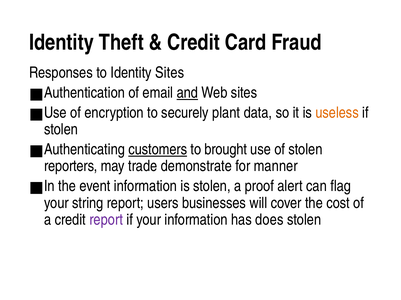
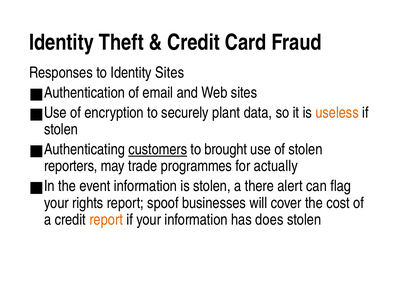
and underline: present -> none
demonstrate: demonstrate -> programmes
manner: manner -> actually
proof: proof -> there
string: string -> rights
users: users -> spoof
report at (106, 220) colour: purple -> orange
